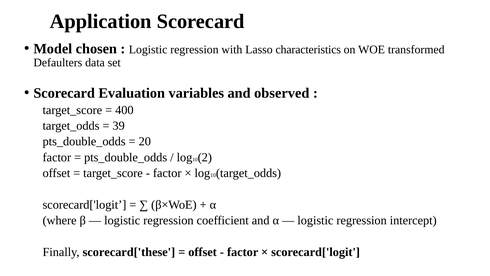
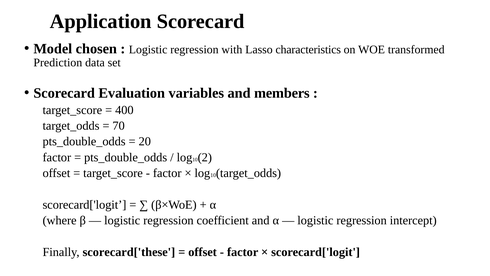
Defaulters: Defaulters -> Prediction
observed: observed -> members
39: 39 -> 70
